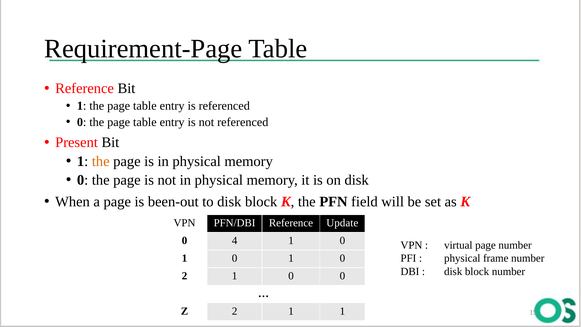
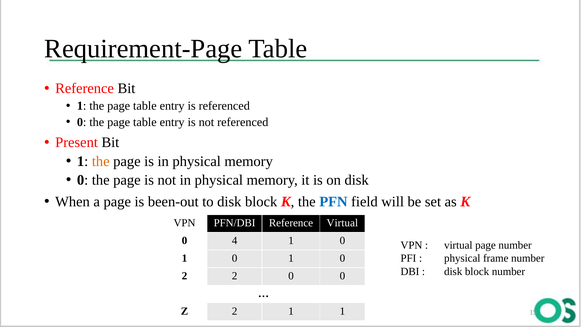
PFN colour: black -> blue
Reference Update: Update -> Virtual
1 at (235, 276): 1 -> 2
